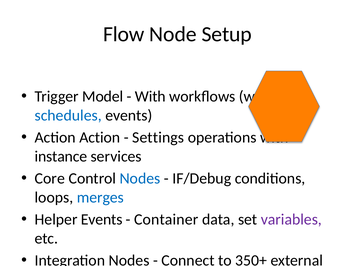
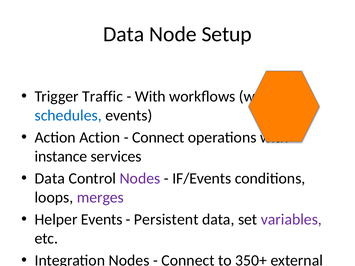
Flow at (124, 34): Flow -> Data
Model: Model -> Traffic
Settings at (158, 138): Settings -> Connect
Core at (50, 179): Core -> Data
Nodes at (140, 179) colour: blue -> purple
IF/Debug: IF/Debug -> IF/Events
merges colour: blue -> purple
Container: Container -> Persistent
